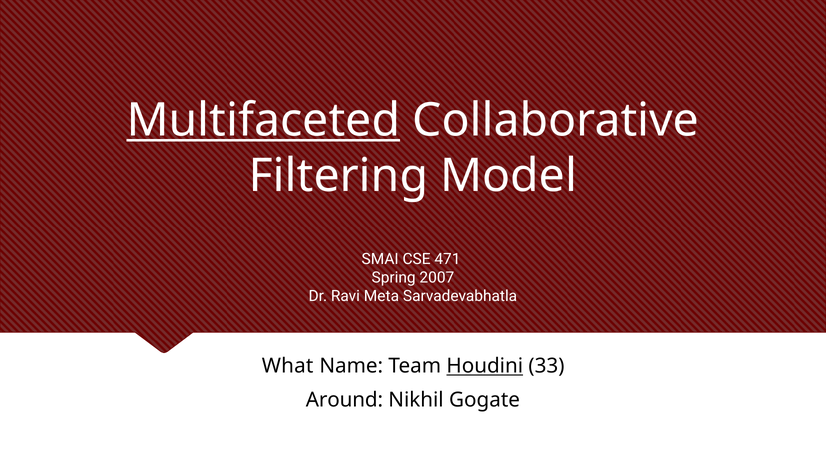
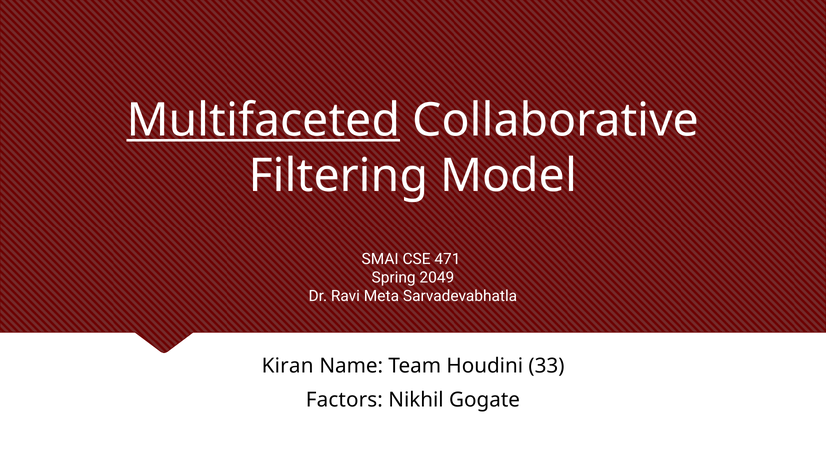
2007: 2007 -> 2049
What: What -> Kiran
Houdini underline: present -> none
Around: Around -> Factors
